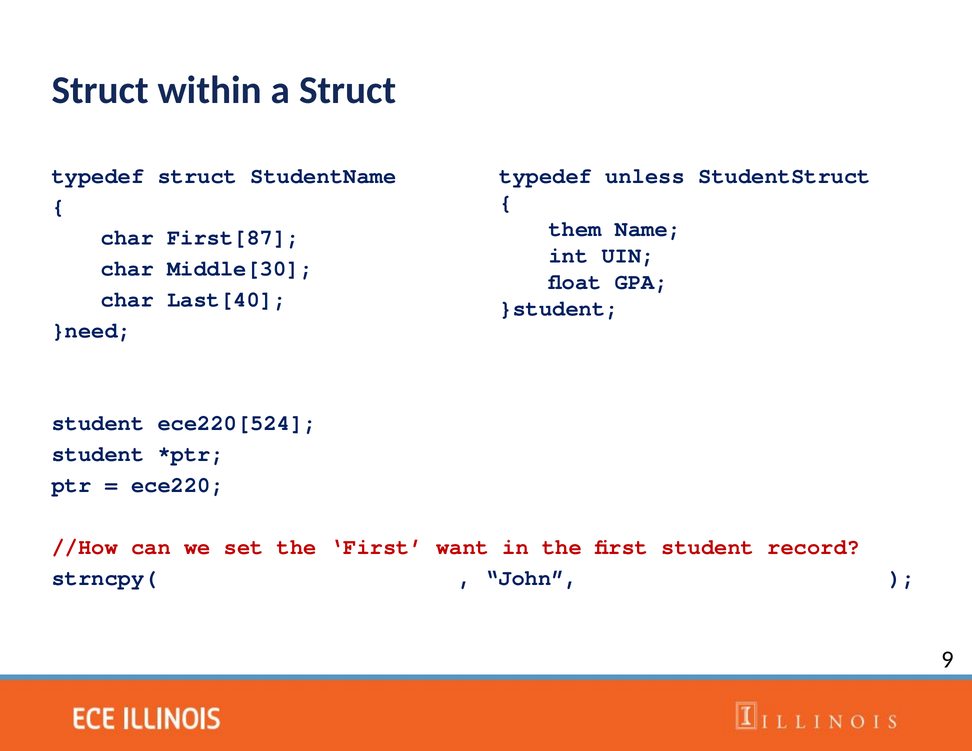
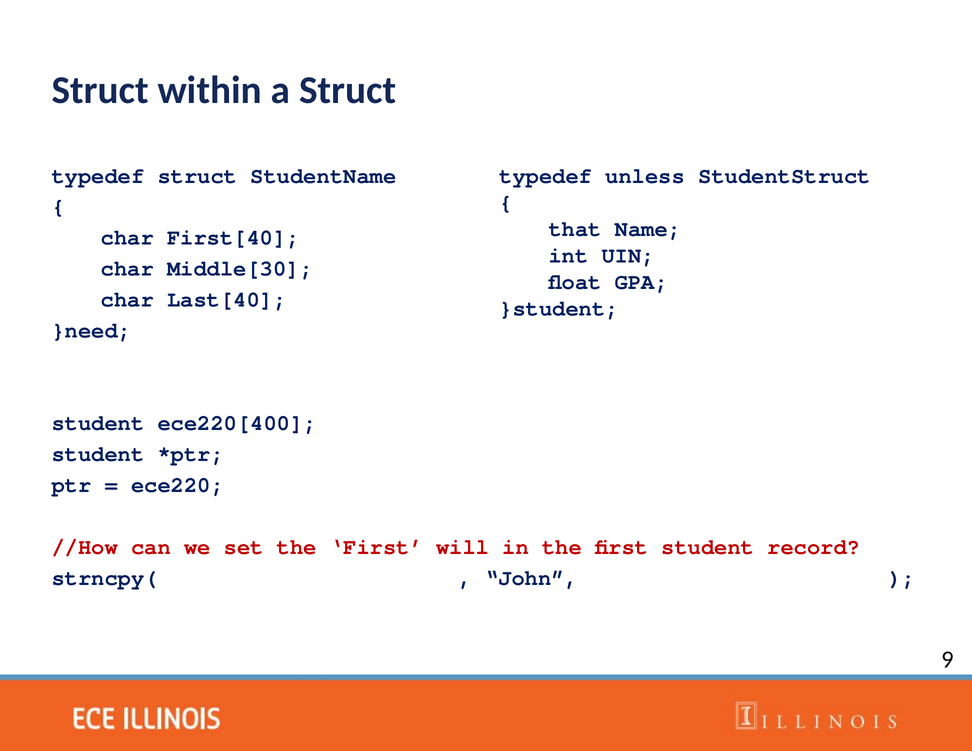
them: them -> that
First[87: First[87 -> First[40
ece220[524: ece220[524 -> ece220[400
want: want -> will
